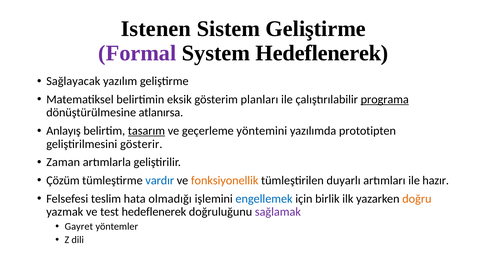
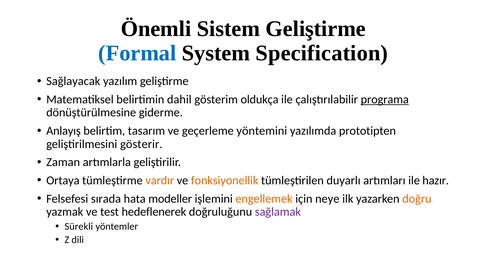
Istenen: Istenen -> Önemli
Formal colour: purple -> blue
System Hedeflenerek: Hedeflenerek -> Specification
eksik: eksik -> dahil
planları: planları -> oldukça
atlanırsa: atlanırsa -> giderme
tasarım underline: present -> none
Çözüm: Çözüm -> Ortaya
vardır colour: blue -> orange
teslim: teslim -> sırada
olmadığı: olmadığı -> modeller
engellemek colour: blue -> orange
birlik: birlik -> neye
Gayret: Gayret -> Sürekli
